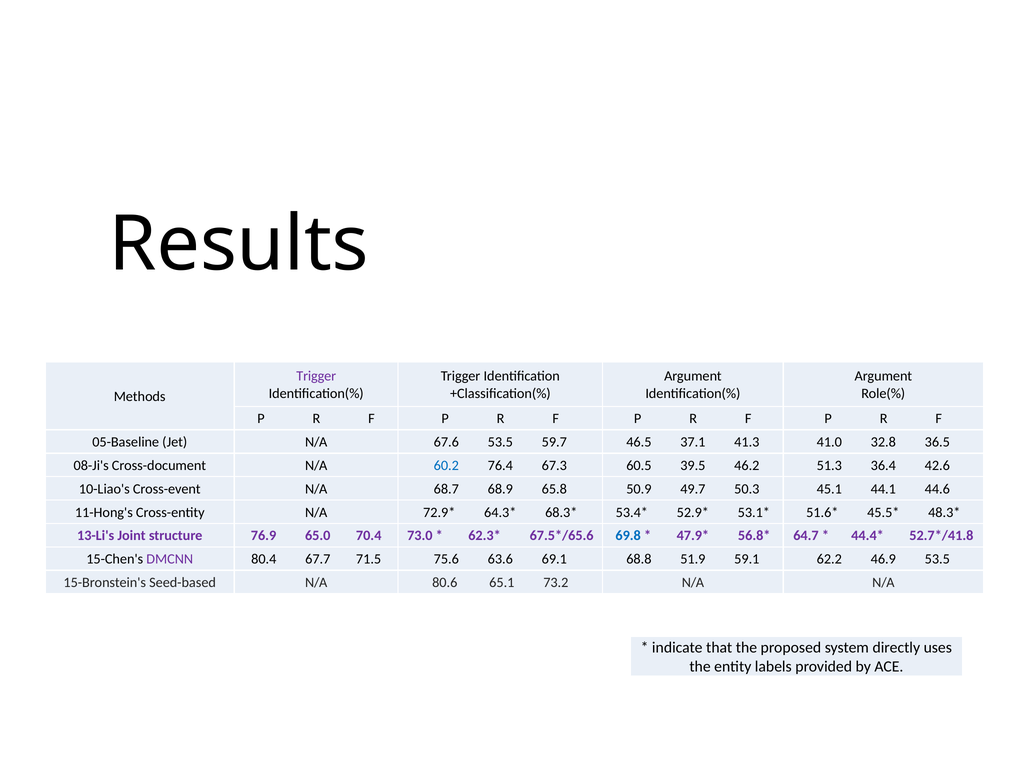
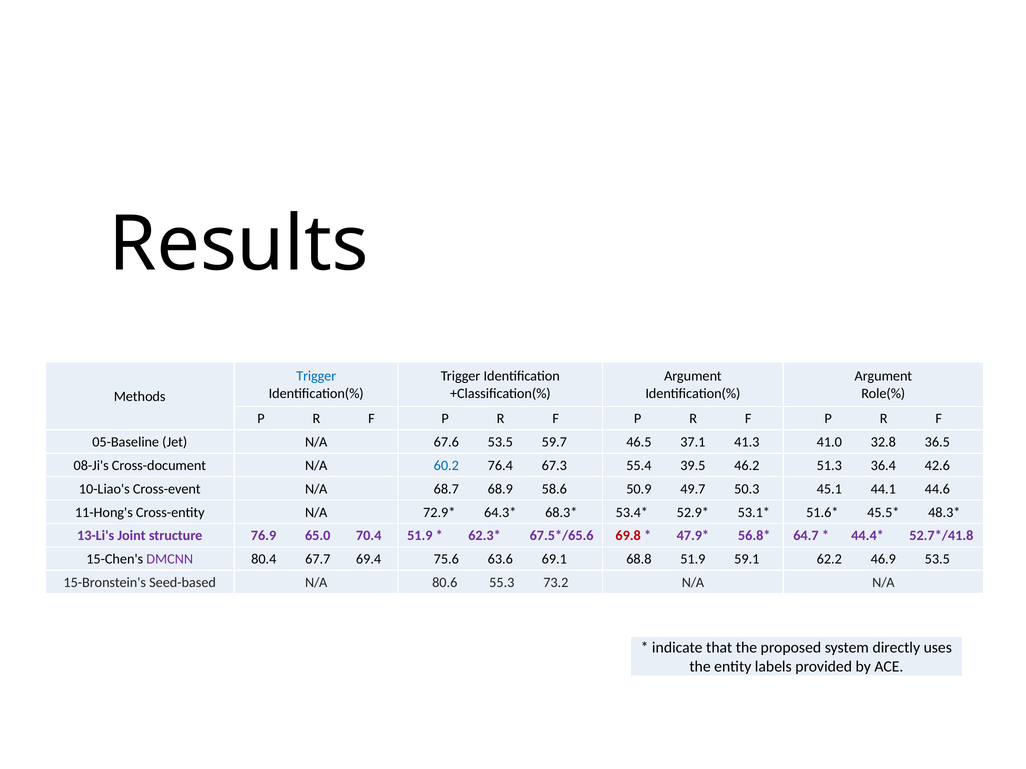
Trigger at (316, 376) colour: purple -> blue
60.5: 60.5 -> 55.4
65.8: 65.8 -> 58.6
70.4 73.0: 73.0 -> 51.9
69.8 colour: blue -> red
71.5: 71.5 -> 69.4
65.1: 65.1 -> 55.3
